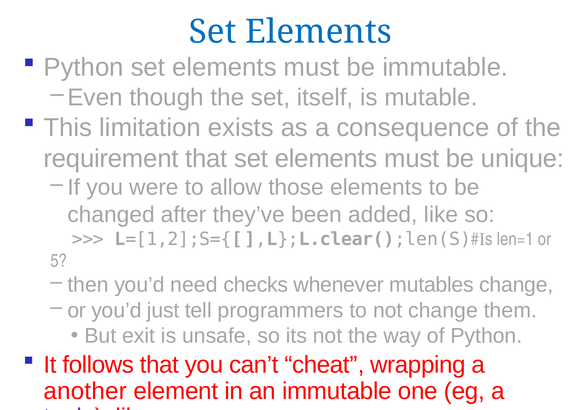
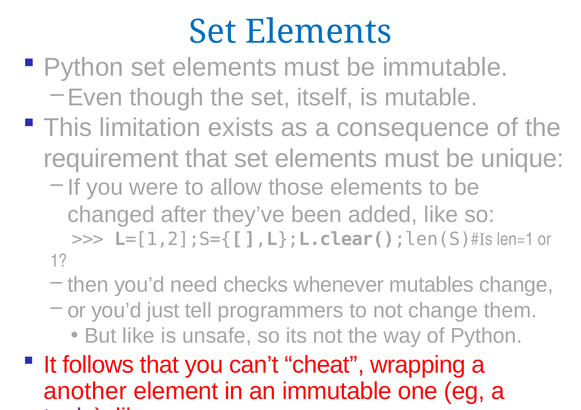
5: 5 -> 1
But exit: exit -> like
